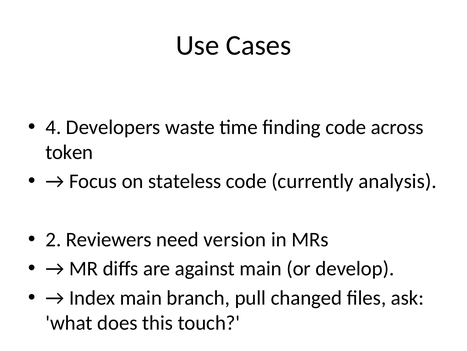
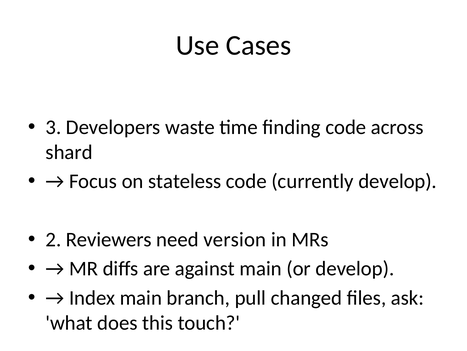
4 at (53, 127): 4 -> 3
token: token -> shard
currently analysis: analysis -> develop
